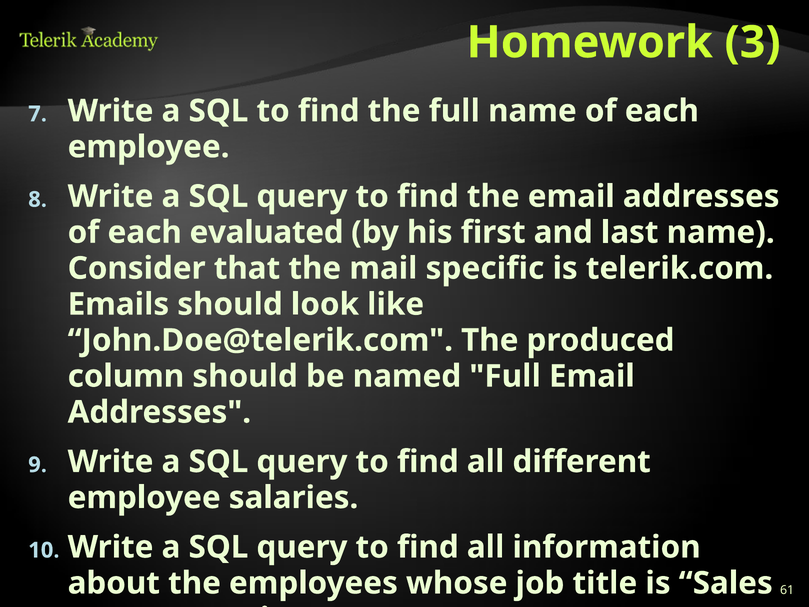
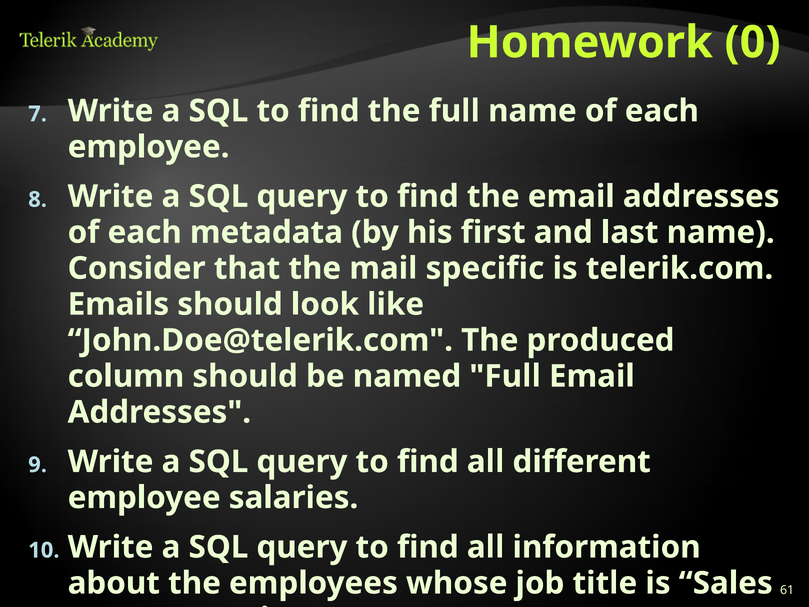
3: 3 -> 0
evaluated: evaluated -> metadata
